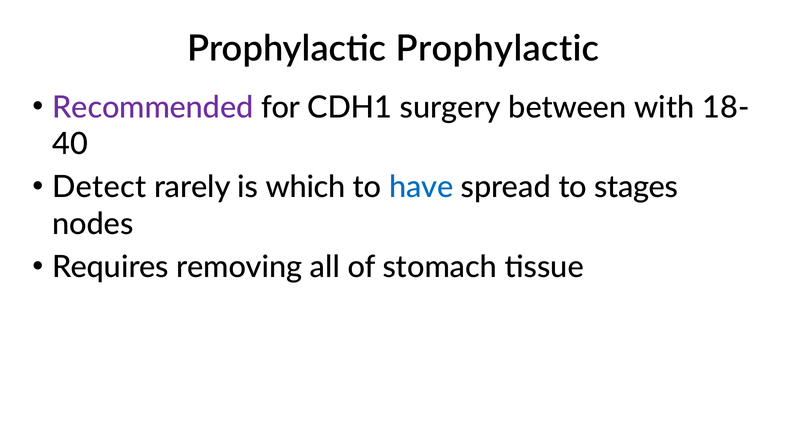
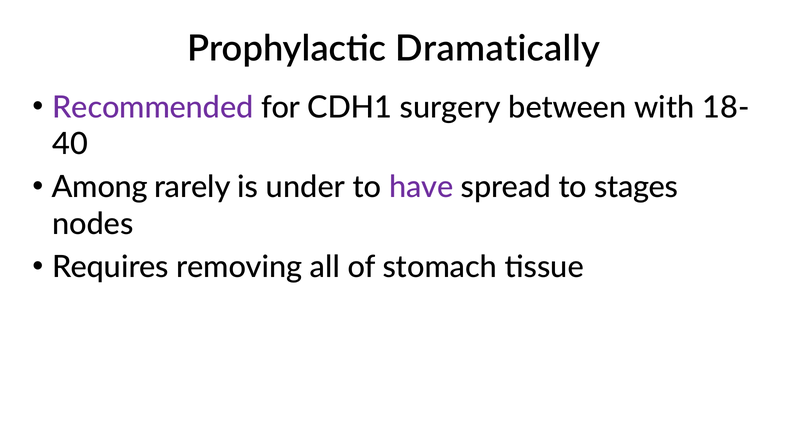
Prophylactic Prophylactic: Prophylactic -> Dramatically
Detect: Detect -> Among
which: which -> under
have colour: blue -> purple
